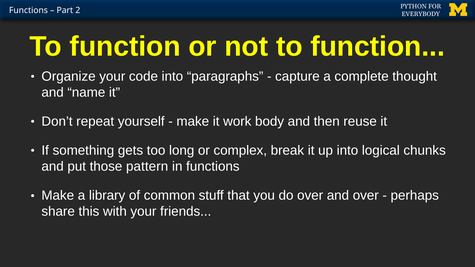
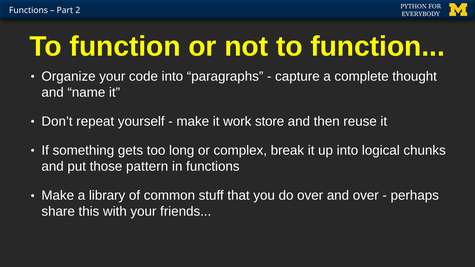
body: body -> store
